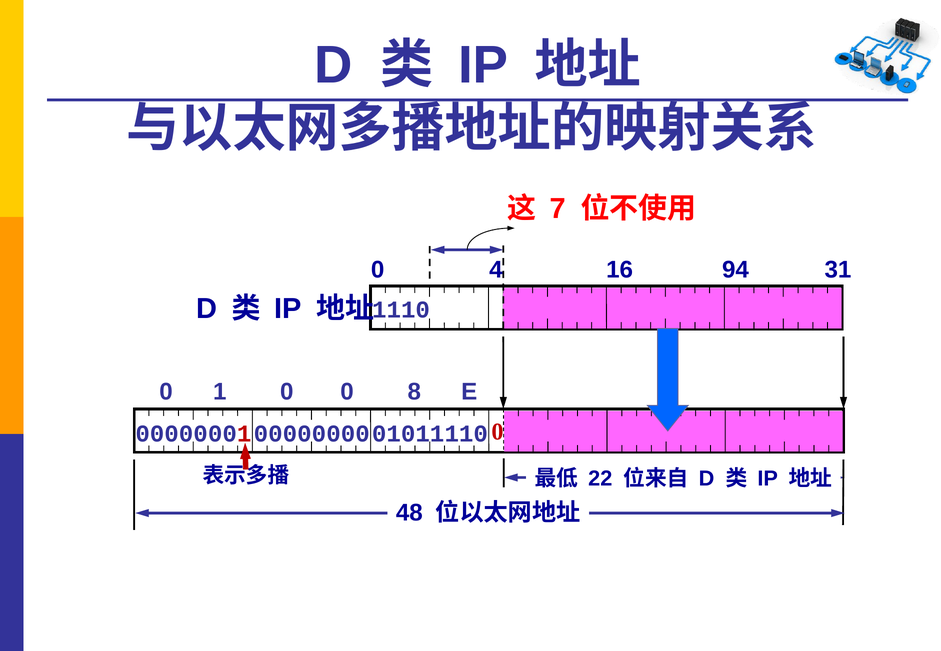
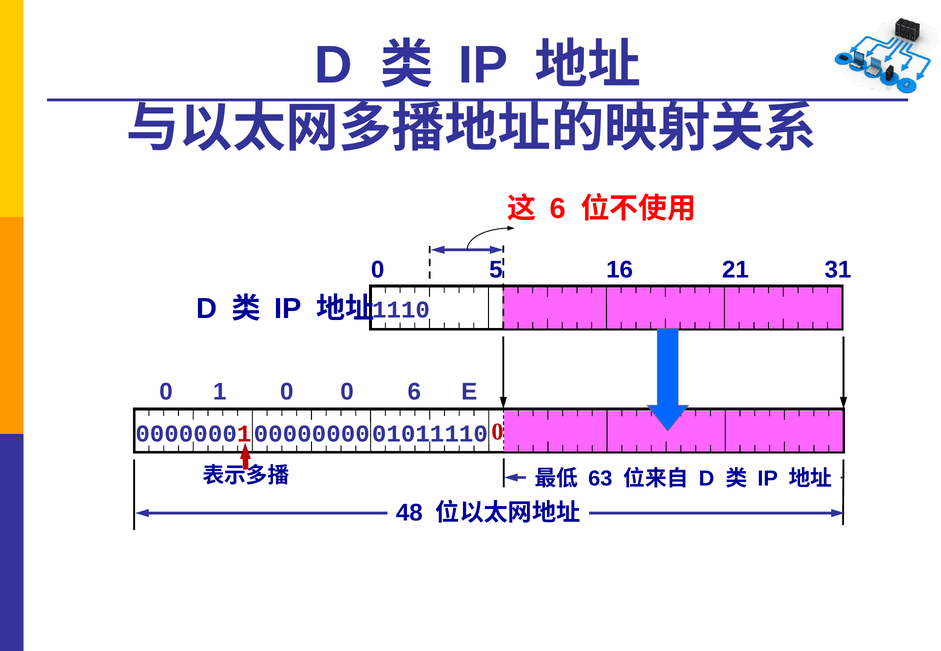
7 at (558, 209): 7 -> 6
4: 4 -> 5
94: 94 -> 21
0 8: 8 -> 6
22: 22 -> 63
